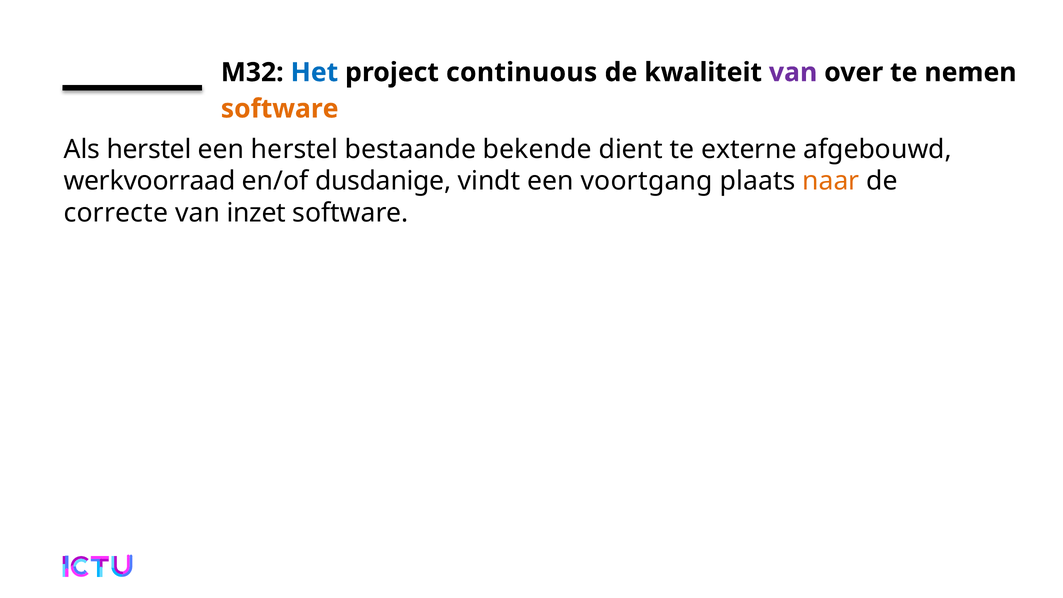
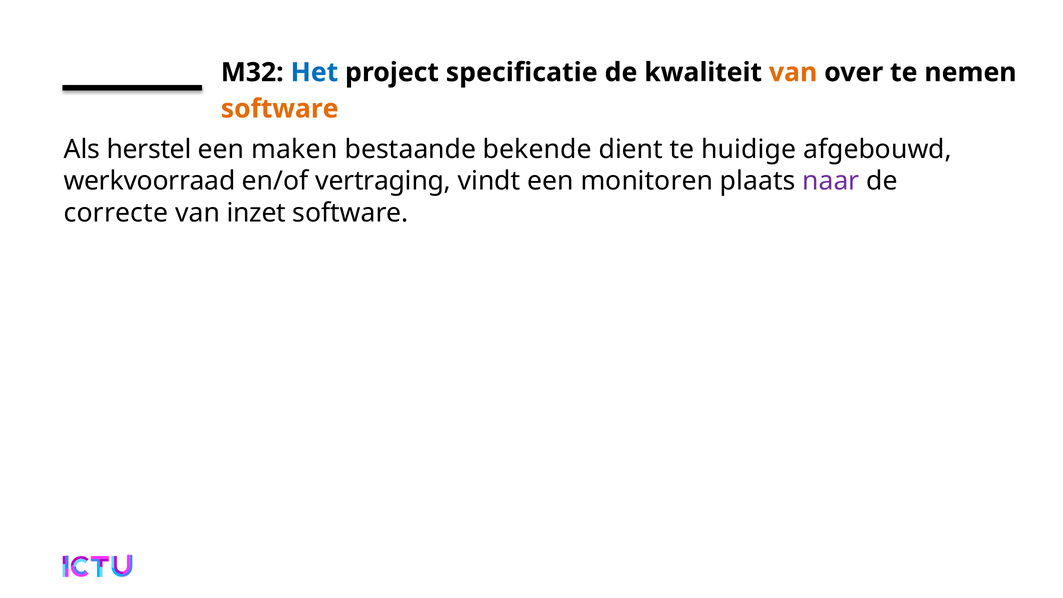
continuous: continuous -> specificatie
van at (793, 72) colour: purple -> orange
een herstel: herstel -> maken
externe: externe -> huidige
dusdanige: dusdanige -> vertraging
voortgang: voortgang -> monitoren
naar colour: orange -> purple
